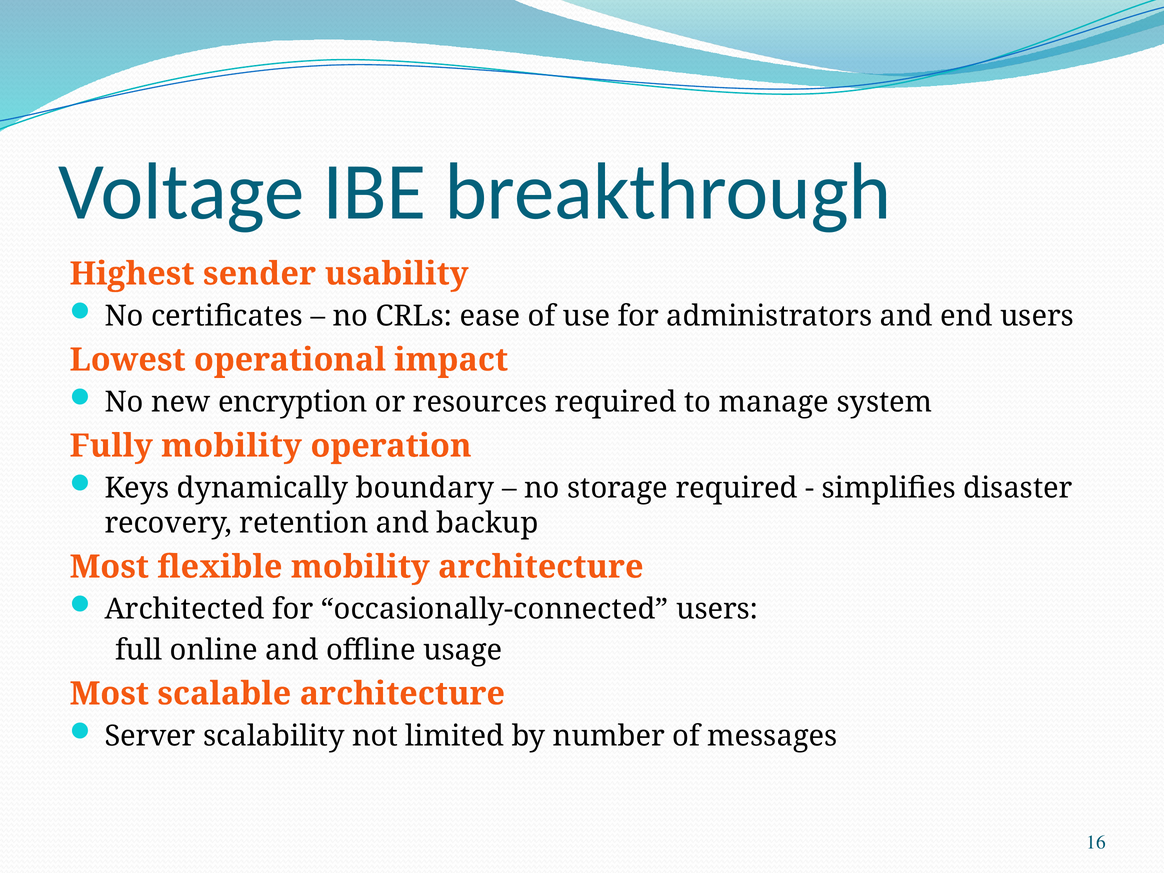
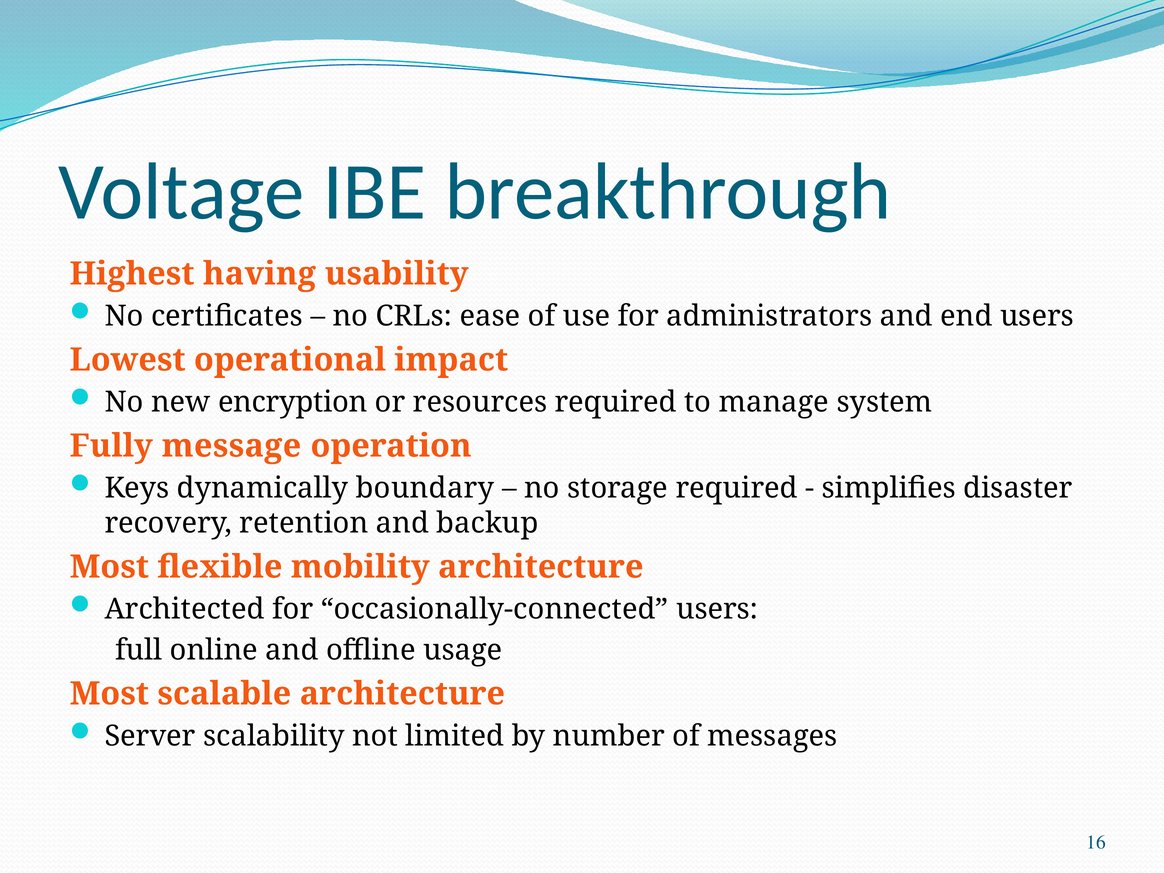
sender: sender -> having
Fully mobility: mobility -> message
